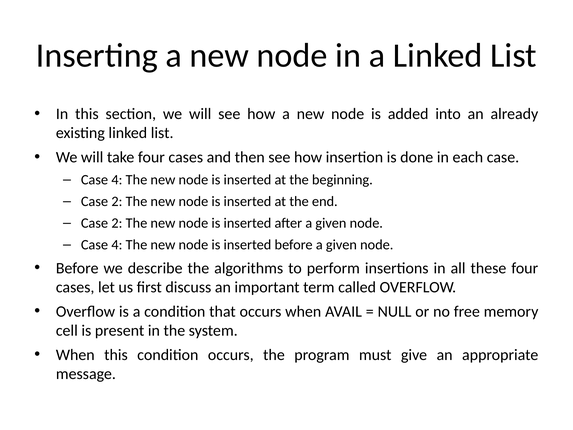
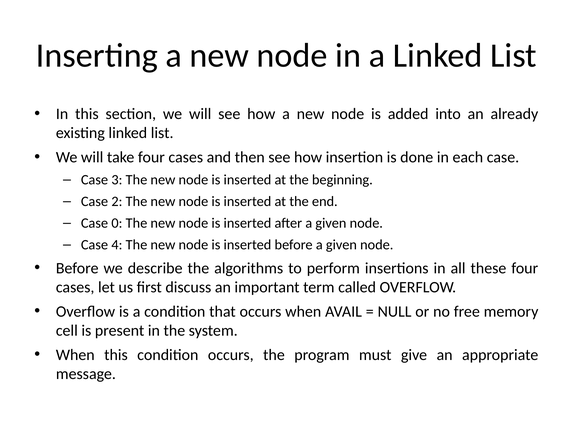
4 at (117, 180): 4 -> 3
2 at (117, 223): 2 -> 0
